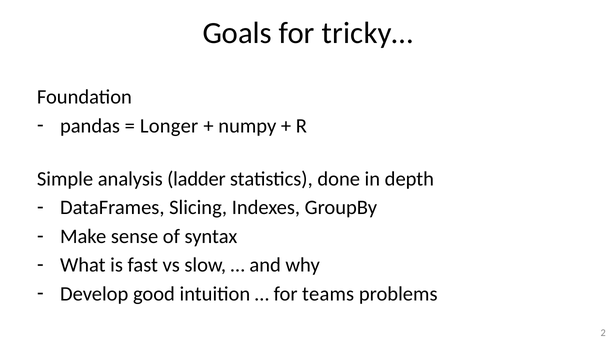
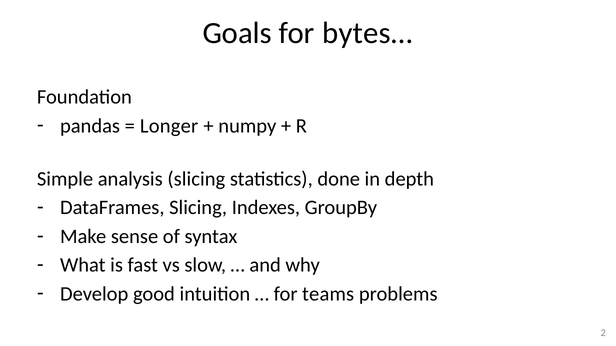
tricky…: tricky… -> bytes…
analysis ladder: ladder -> slicing
